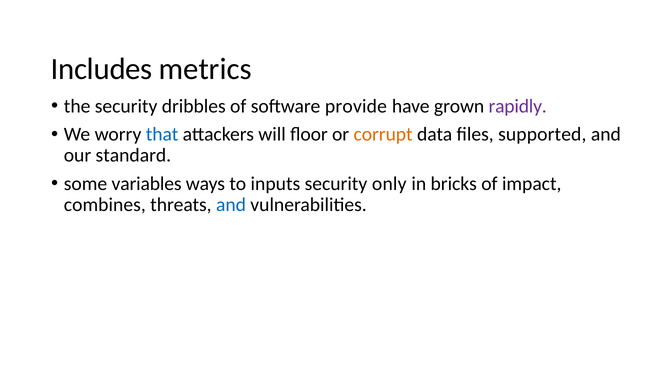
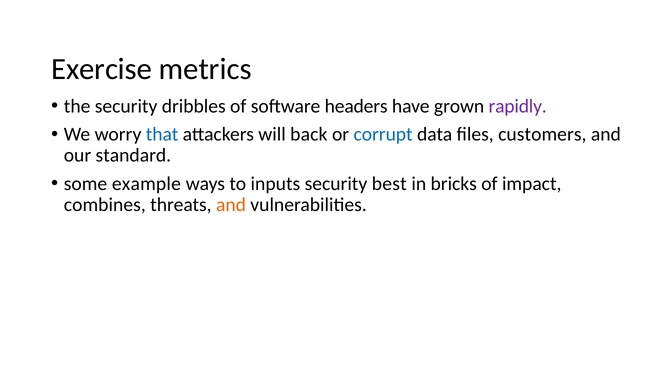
Includes: Includes -> Exercise
provide: provide -> headers
ﬂoor: ﬂoor -> back
corrupt colour: orange -> blue
supported: supported -> customers
variables: variables -> example
only: only -> best
and at (231, 205) colour: blue -> orange
